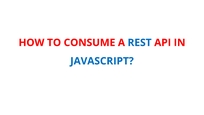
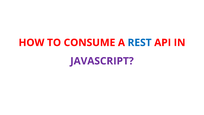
JAVASCRIPT colour: blue -> purple
